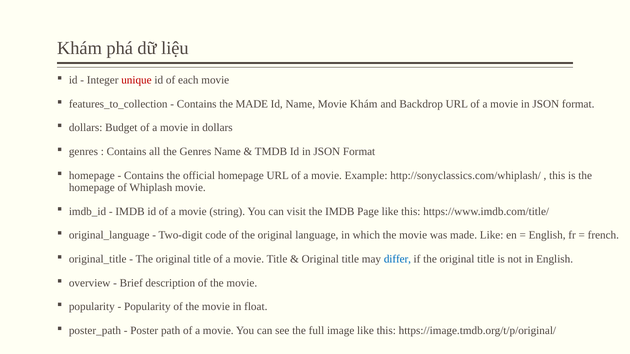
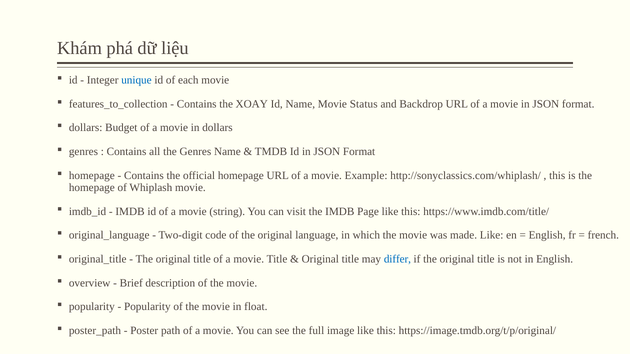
unique colour: red -> blue
the MADE: MADE -> XOAY
Movie Khám: Khám -> Status
